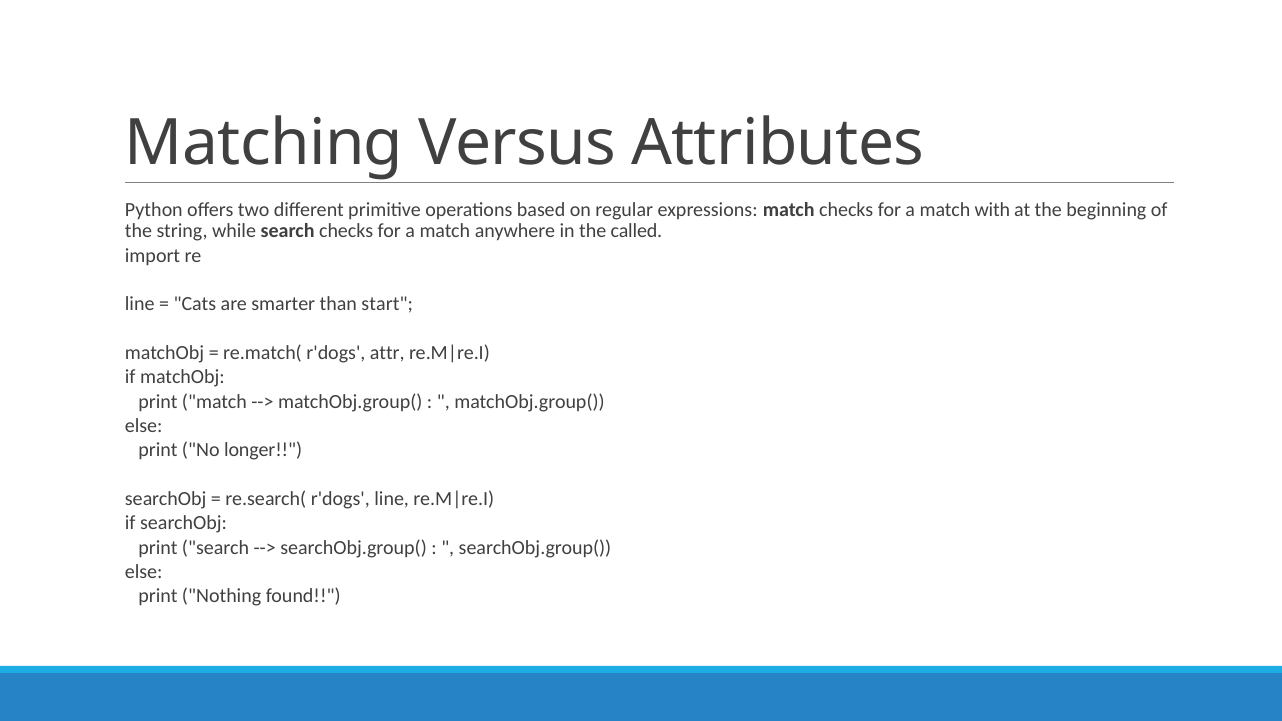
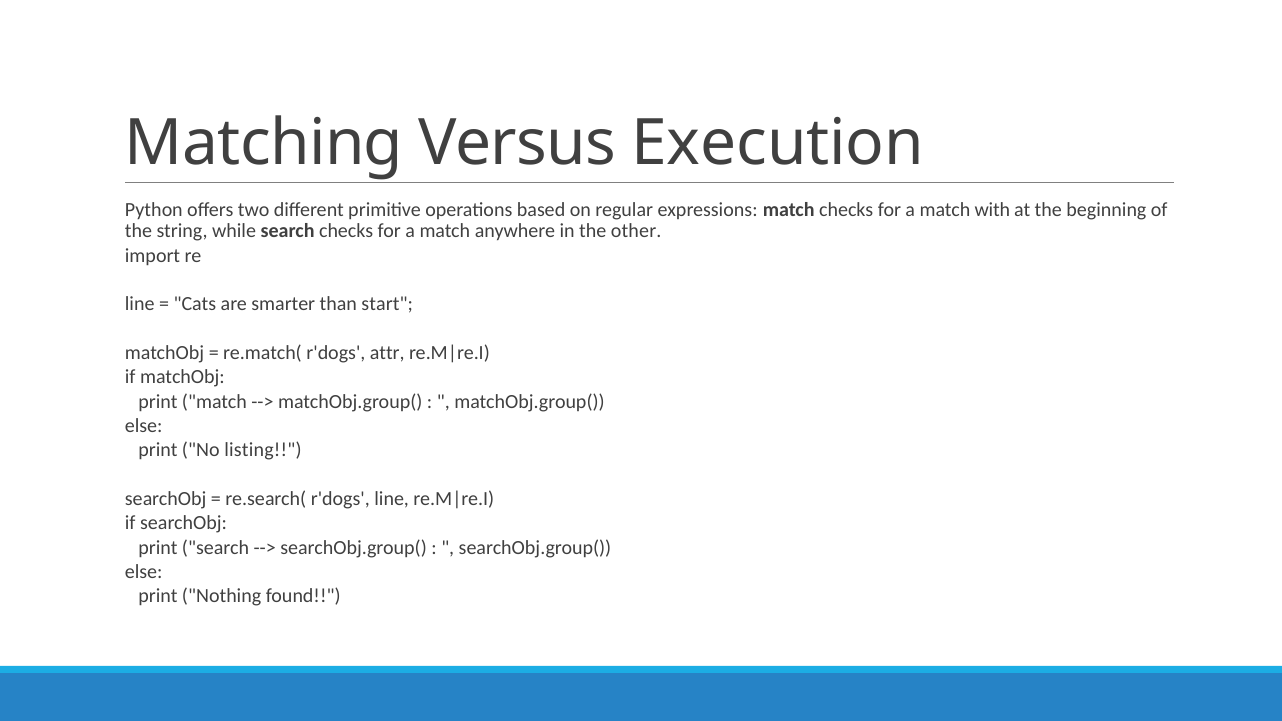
Attributes: Attributes -> Execution
called: called -> other
longer: longer -> listing
